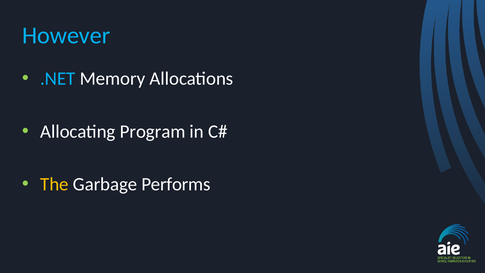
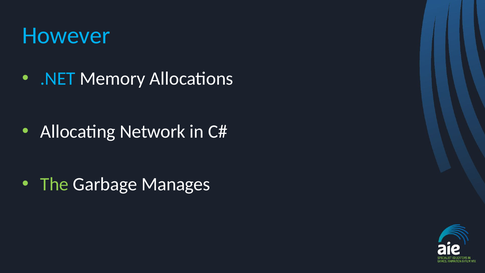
Program: Program -> Network
The colour: yellow -> light green
Performs: Performs -> Manages
